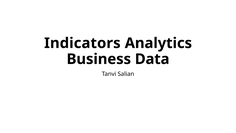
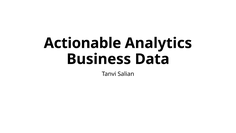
Indicators: Indicators -> Actionable
